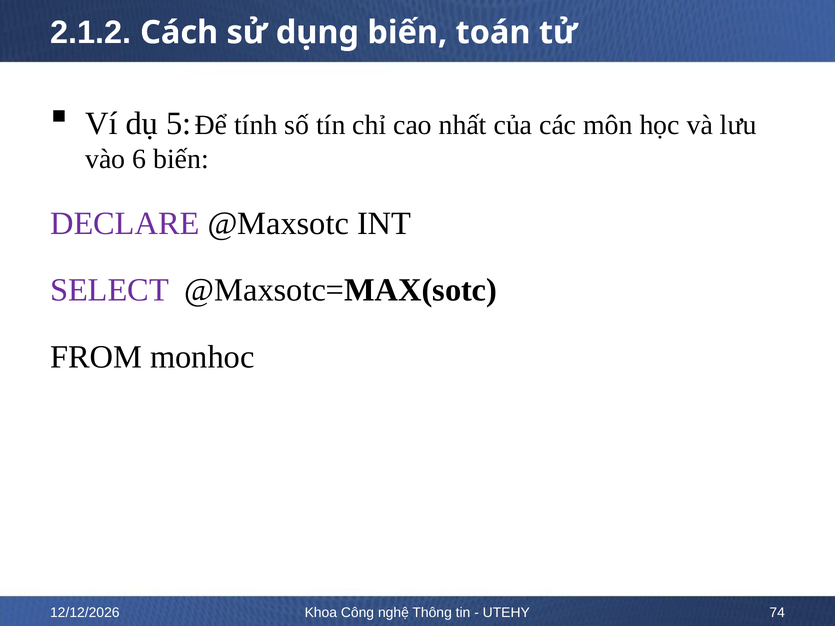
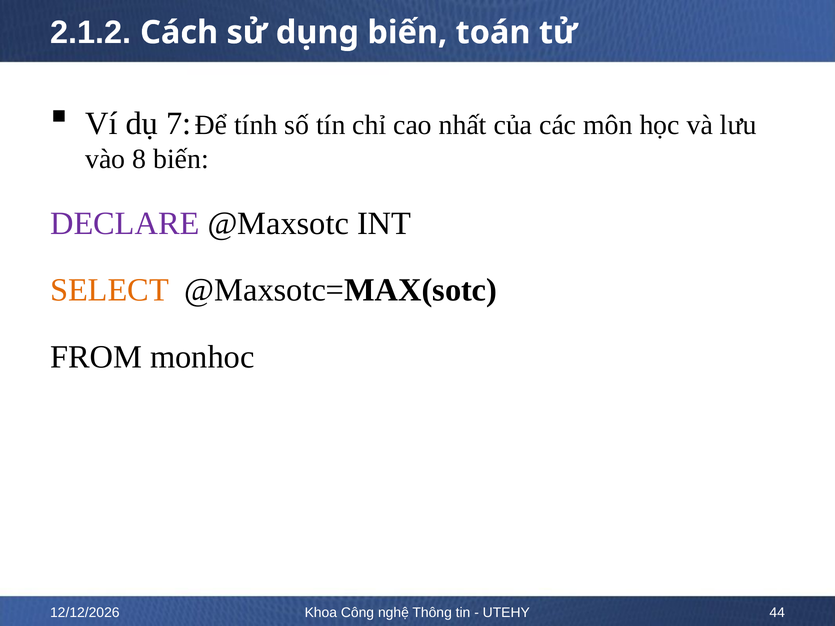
5: 5 -> 7
6: 6 -> 8
SELECT colour: purple -> orange
74: 74 -> 44
